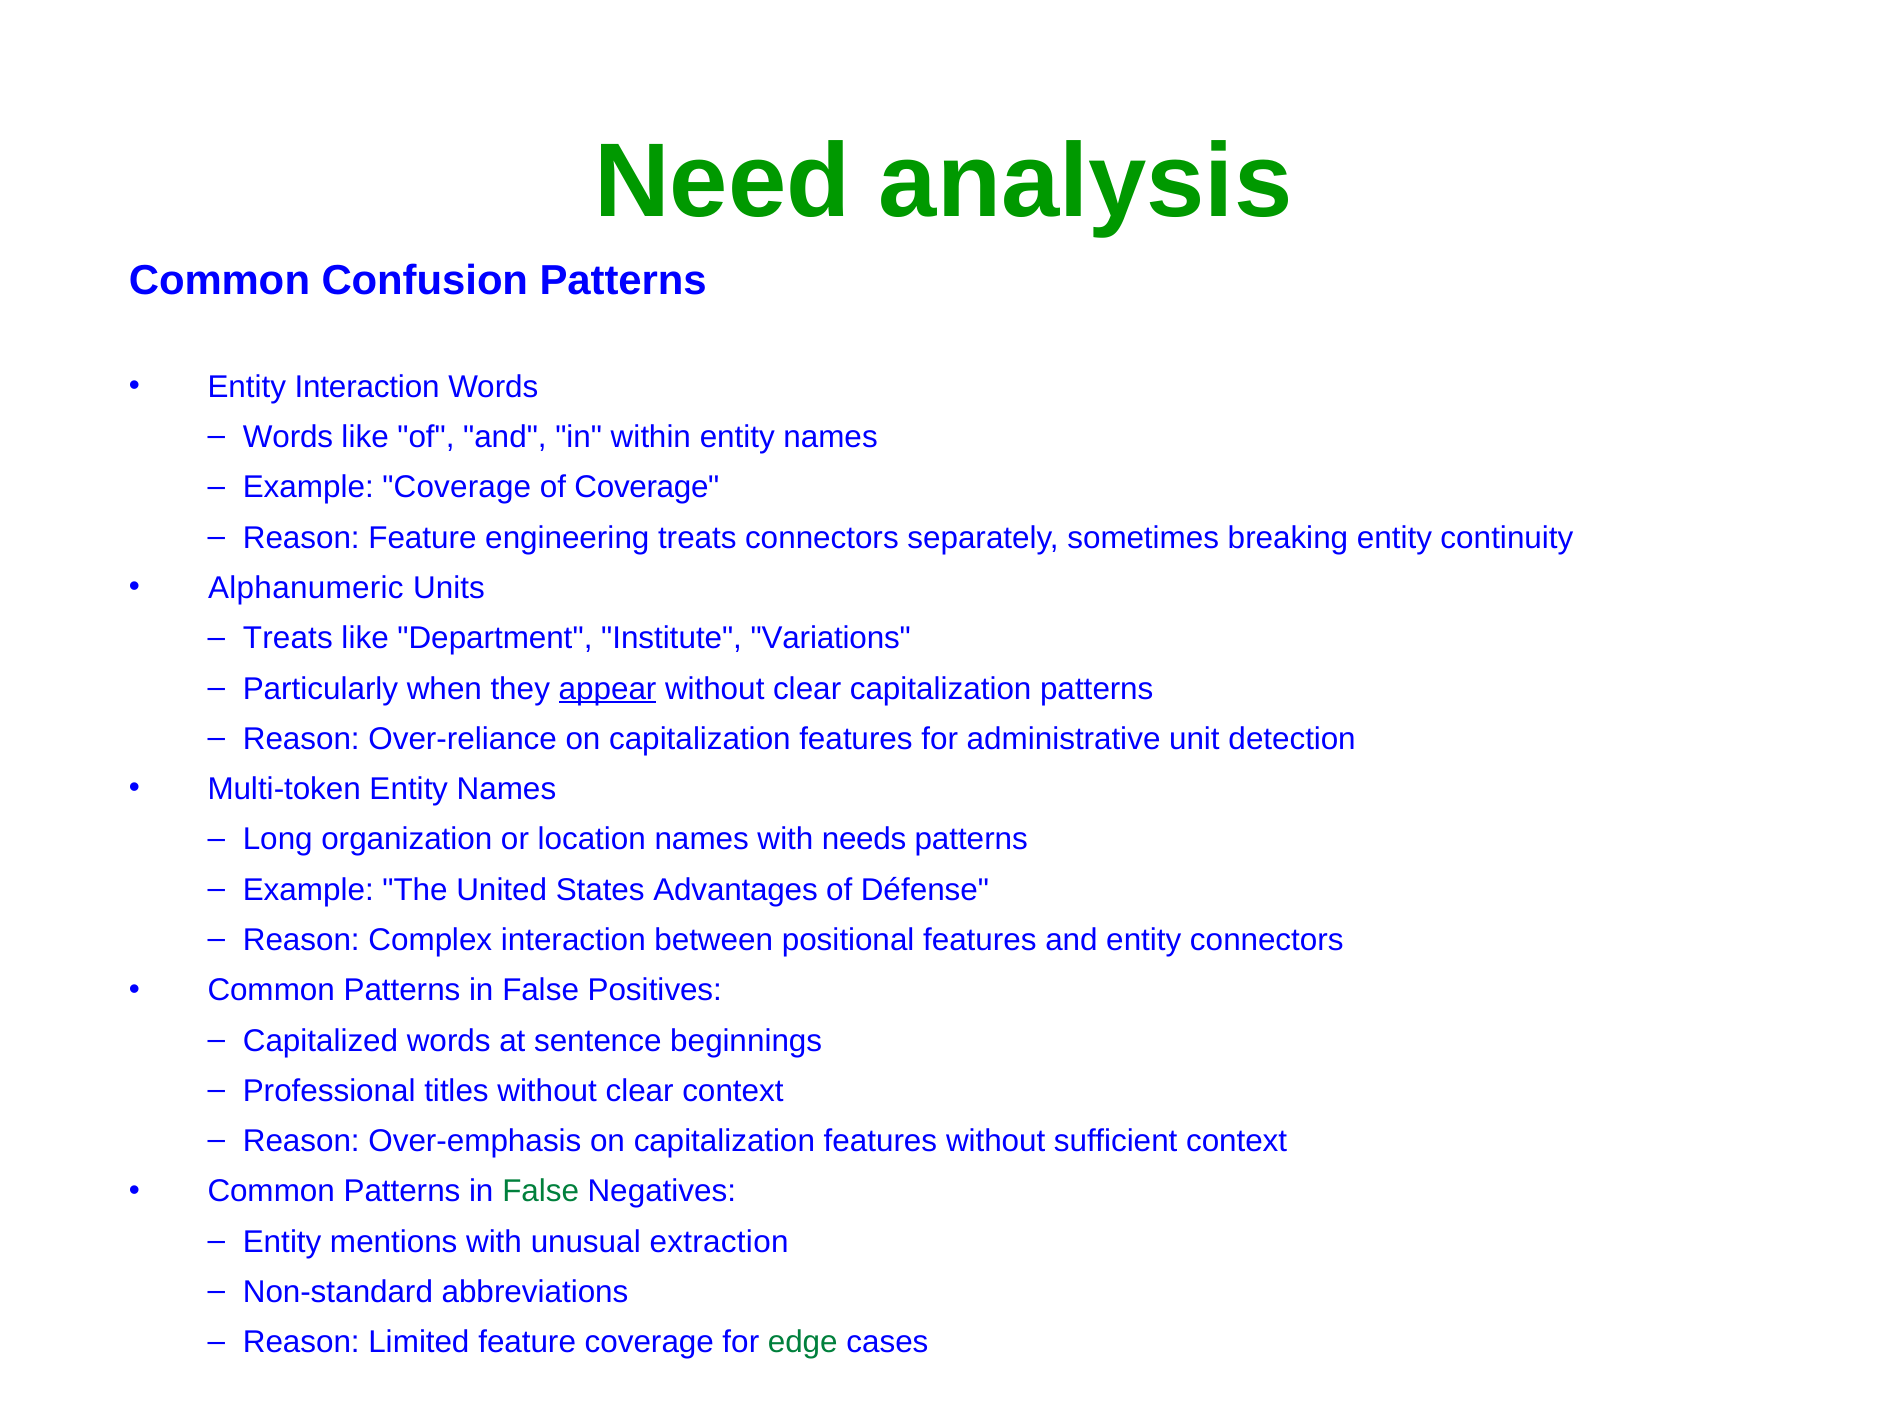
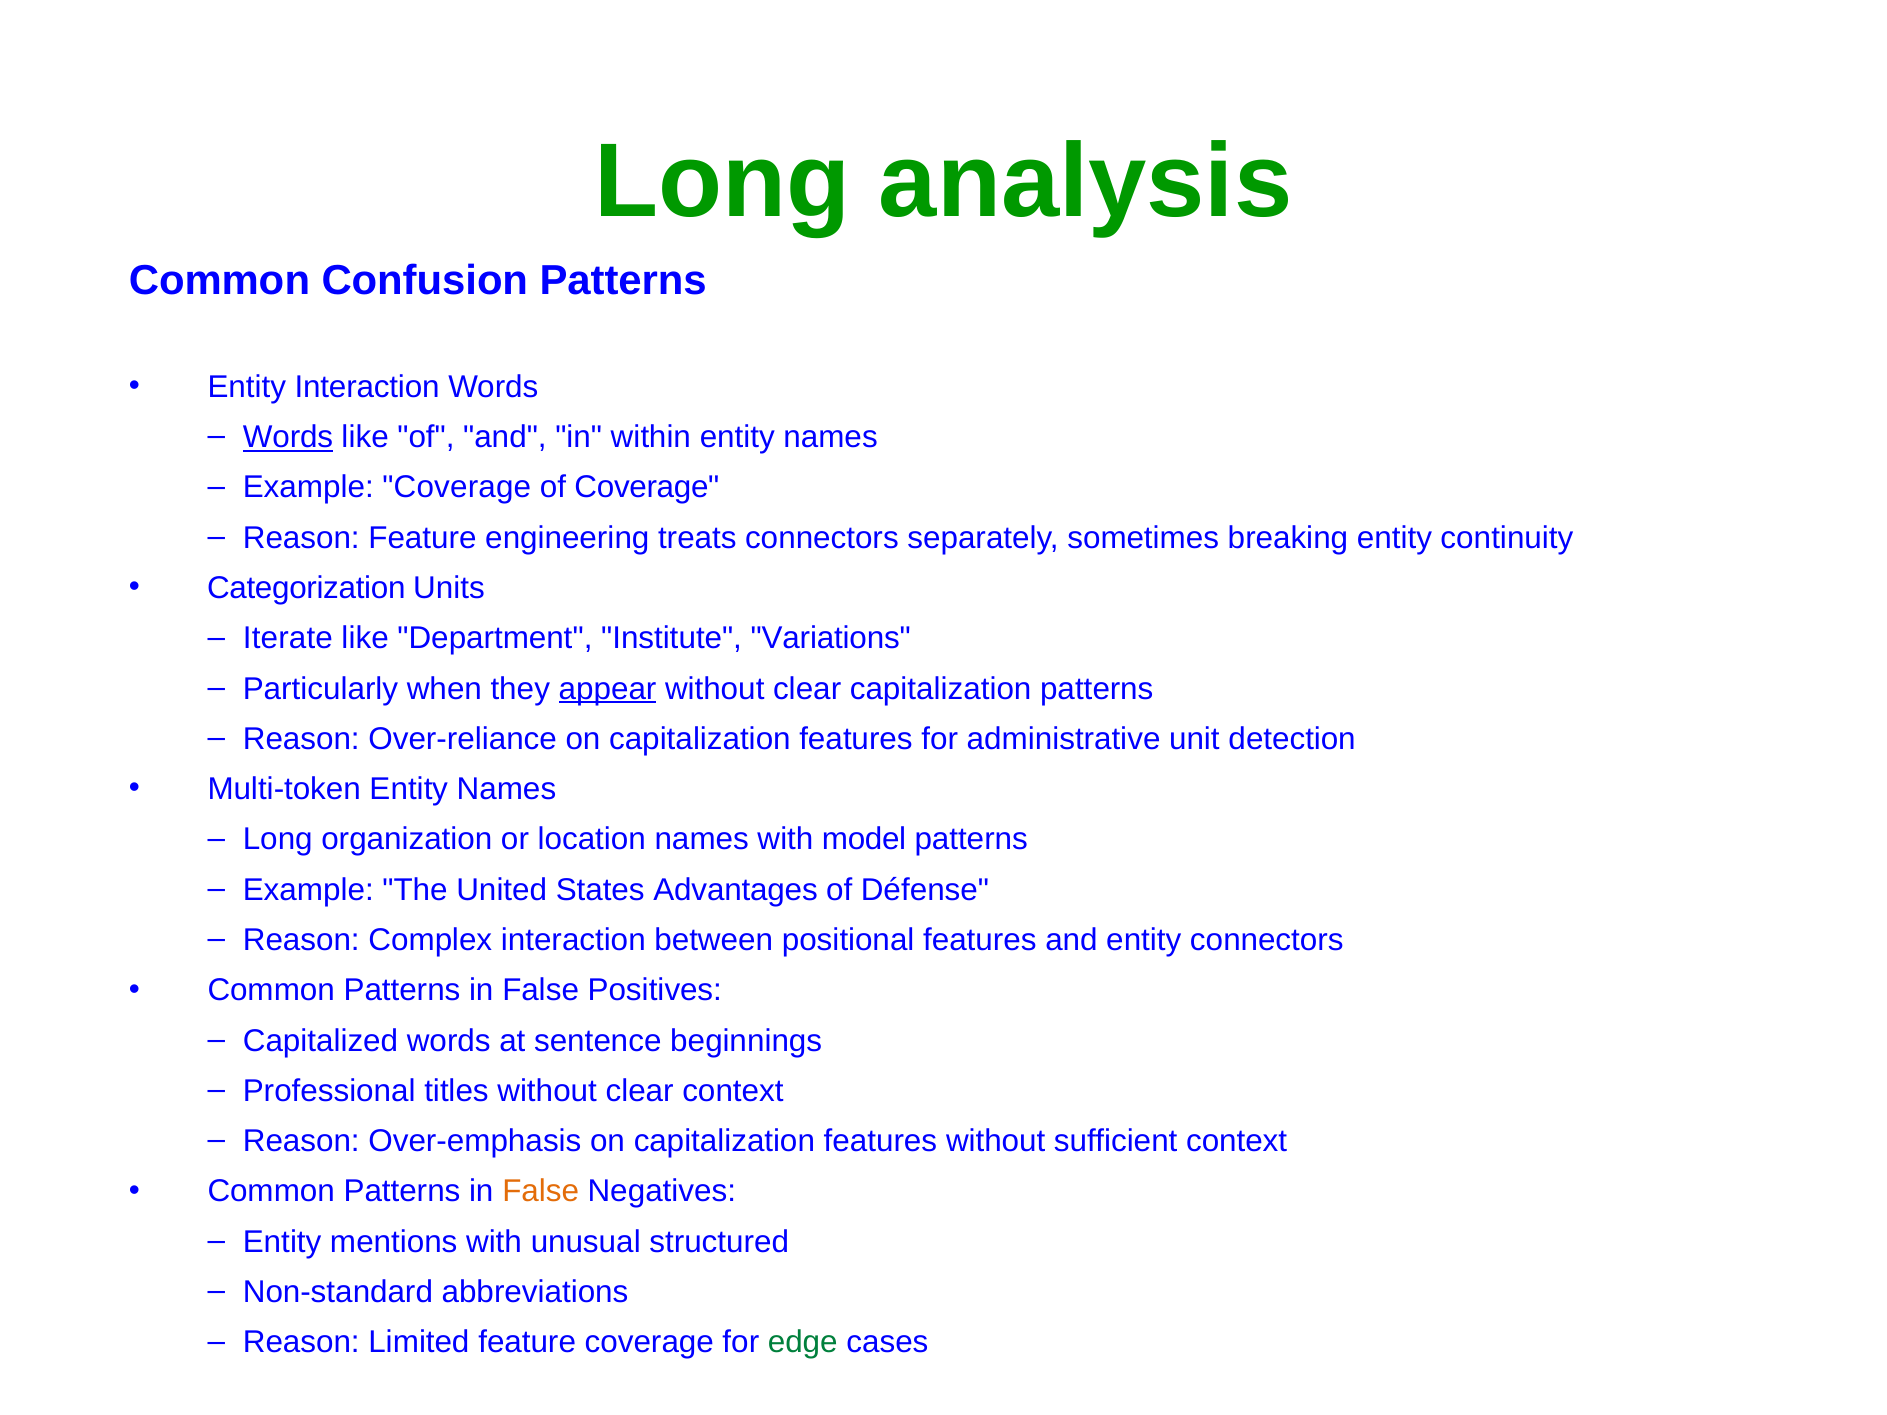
Need at (722, 182): Need -> Long
Words at (288, 437) underline: none -> present
Alphanumeric: Alphanumeric -> Categorization
Treats at (288, 639): Treats -> Iterate
needs: needs -> model
False at (541, 1192) colour: green -> orange
extraction: extraction -> structured
